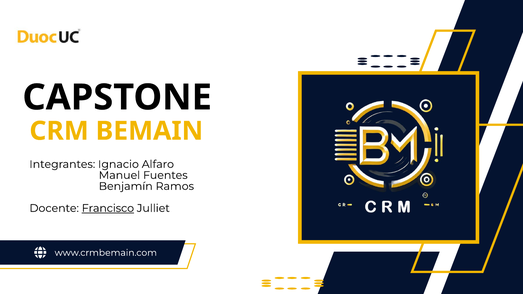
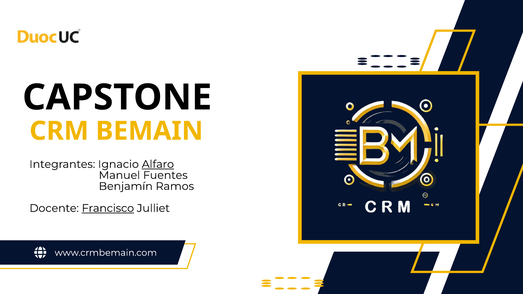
Alfaro underline: none -> present
